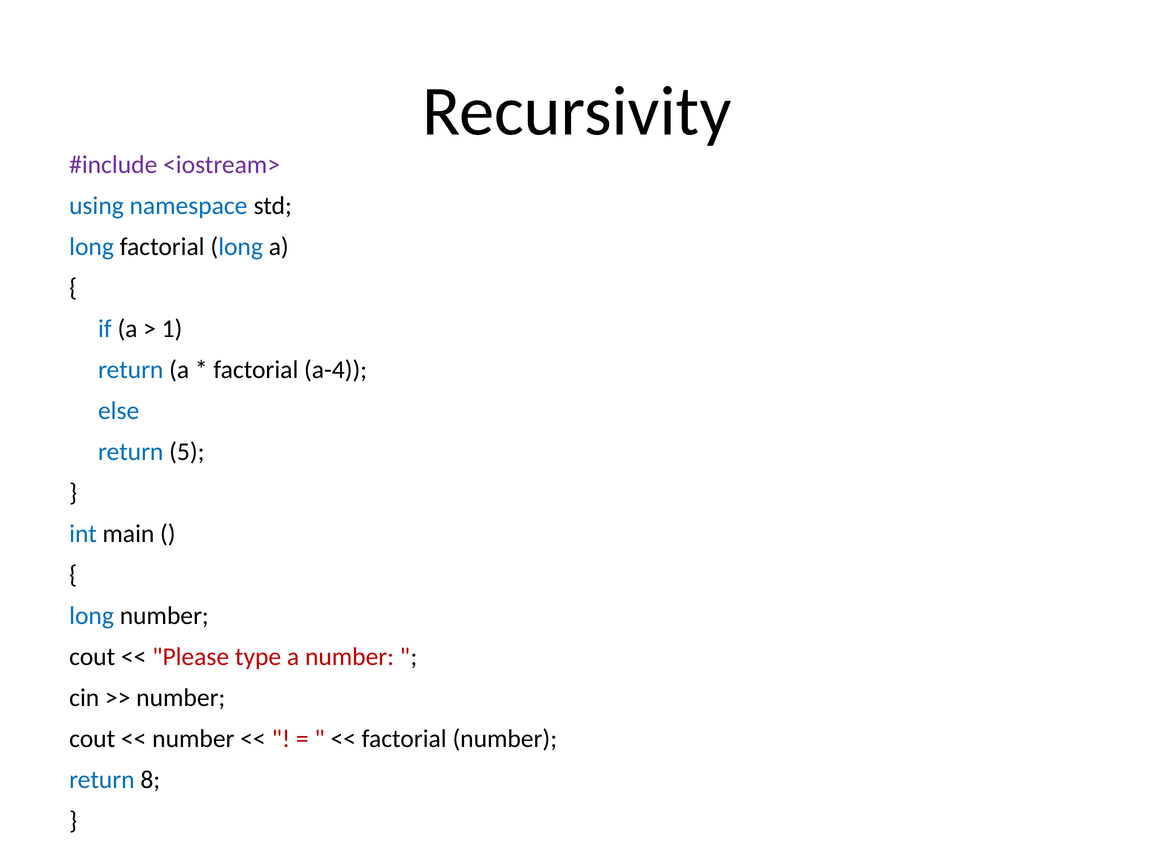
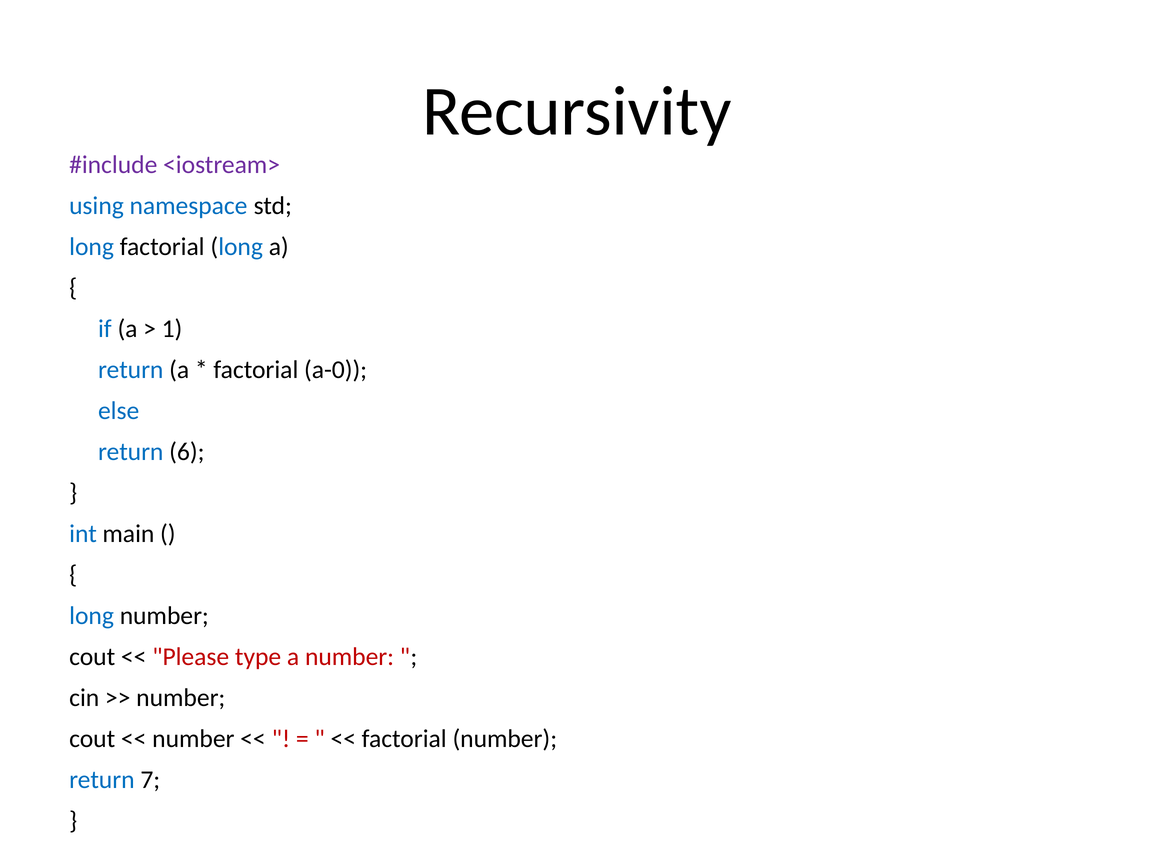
a-4: a-4 -> a-0
5: 5 -> 6
8: 8 -> 7
